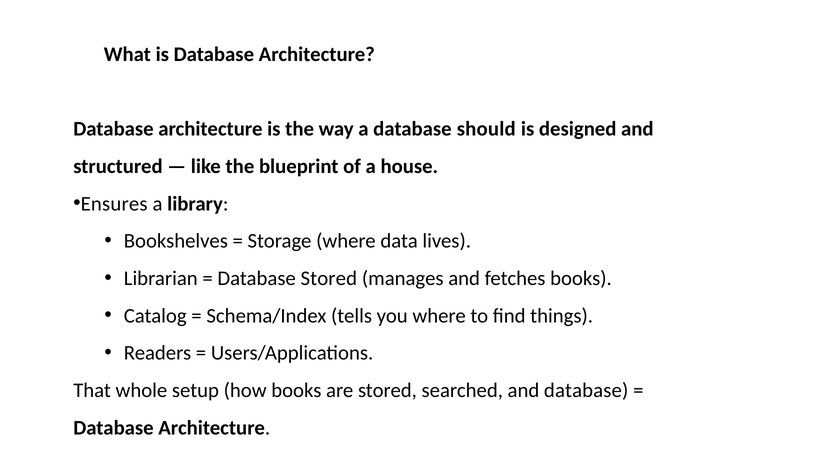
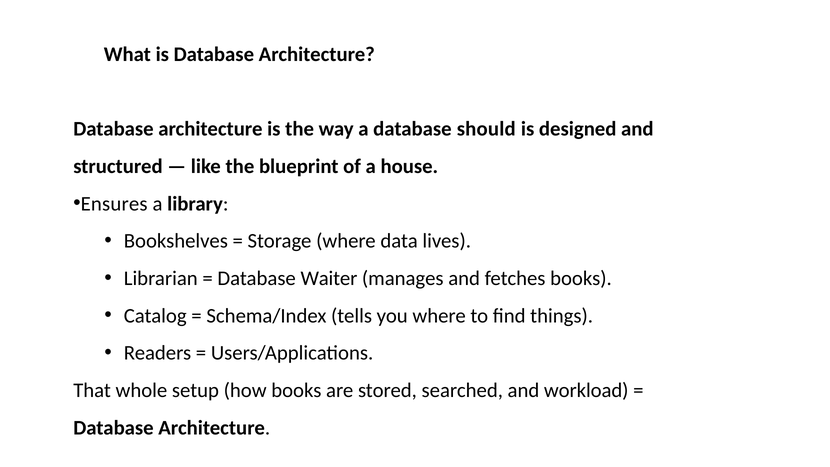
Database Stored: Stored -> Waiter
and database: database -> workload
